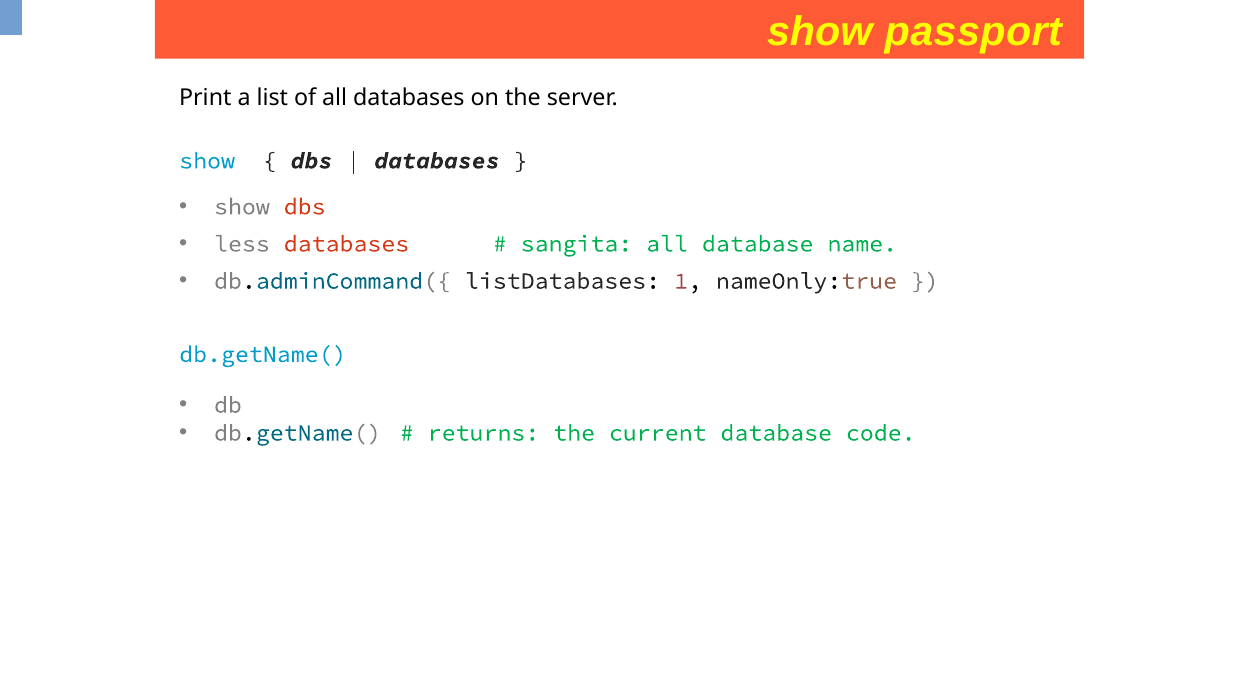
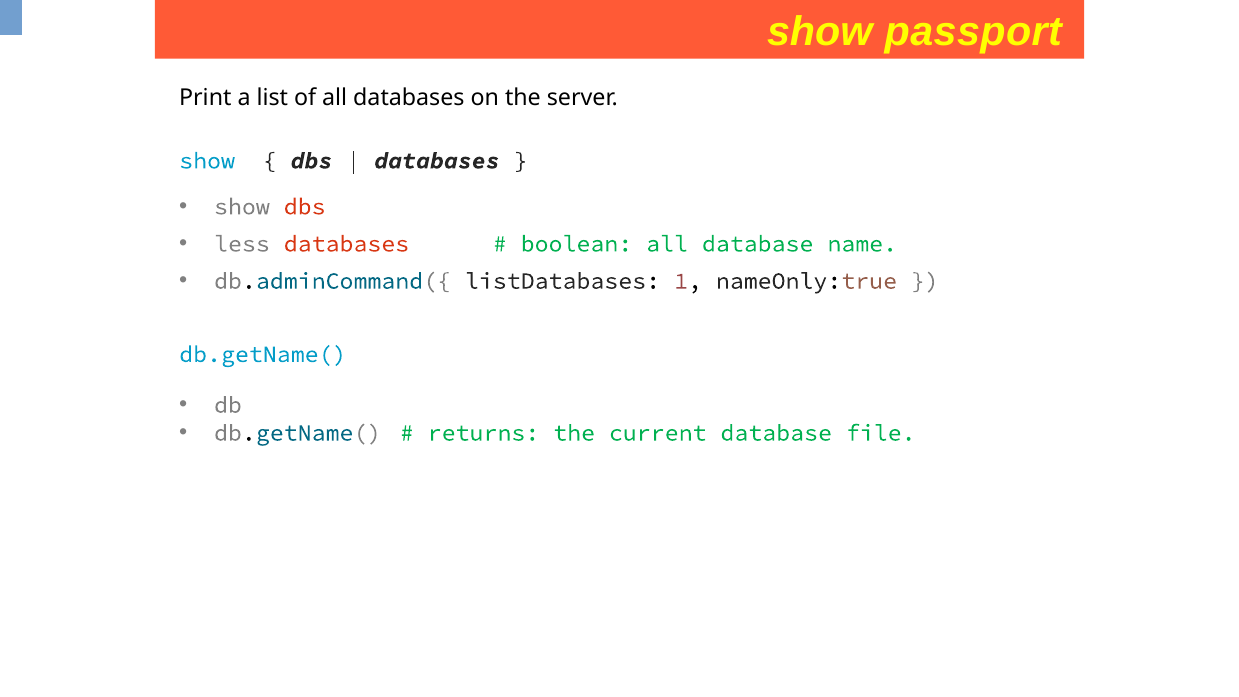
sangita: sangita -> boolean
code: code -> file
